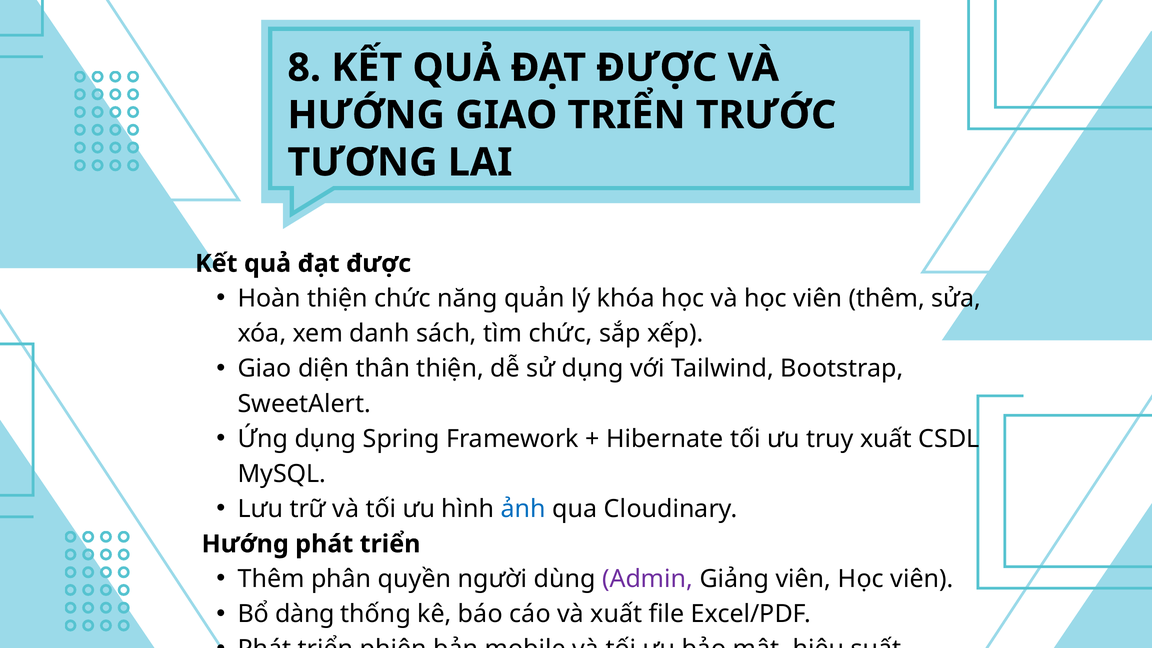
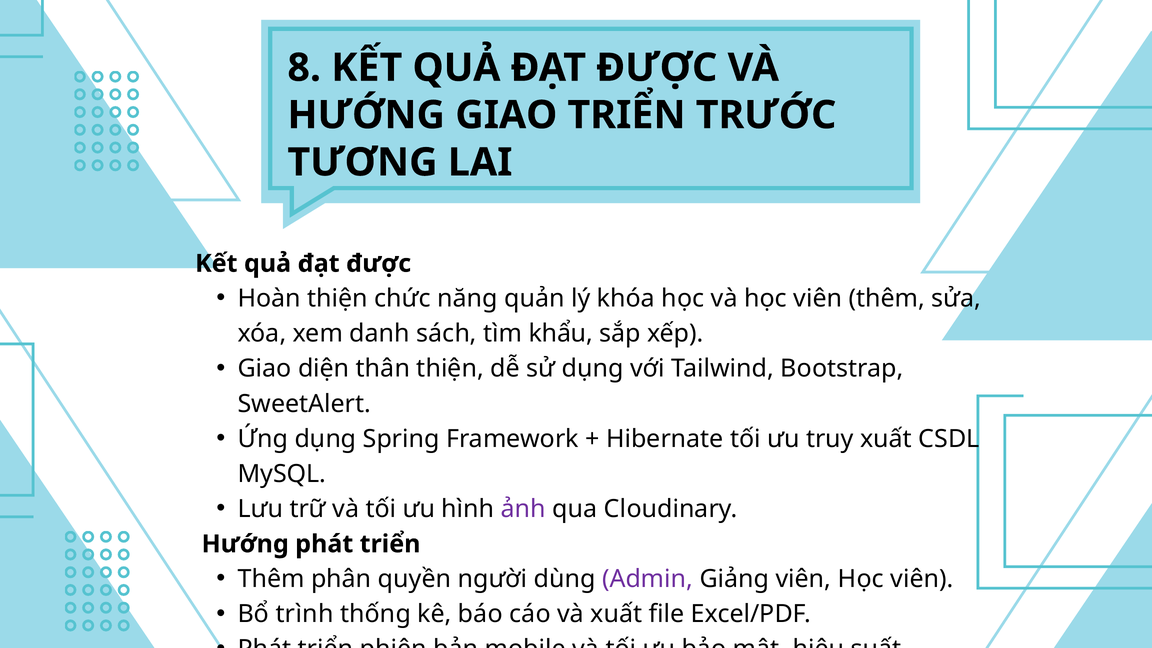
tìm chức: chức -> khẩu
ảnh colour: blue -> purple
dàng: dàng -> trình
